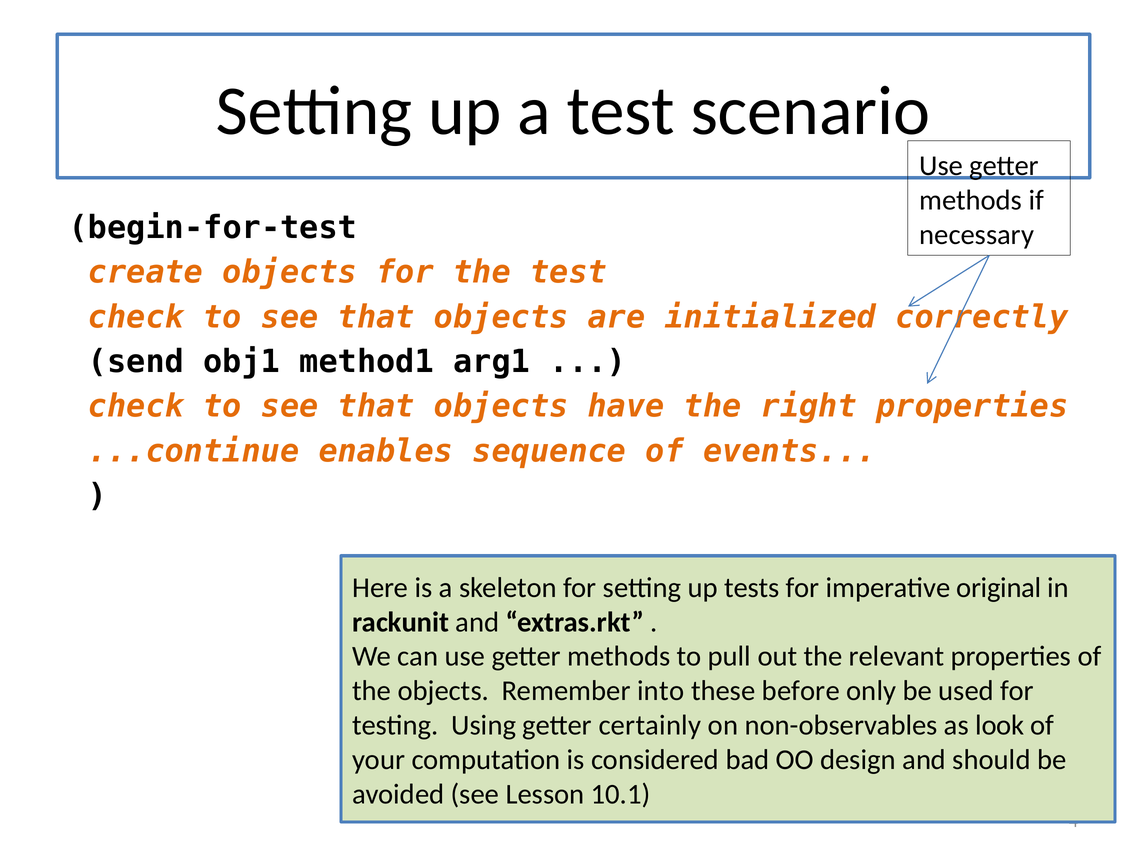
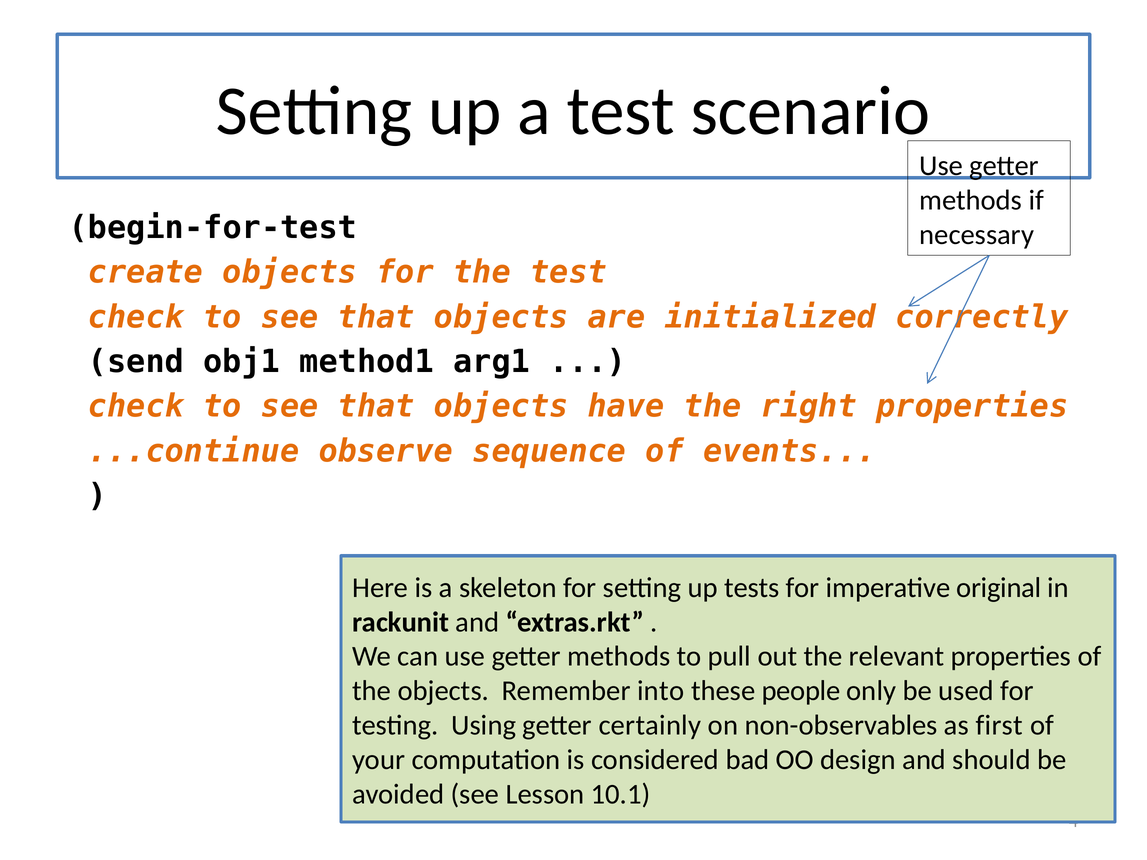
enables: enables -> observe
before: before -> people
look: look -> first
